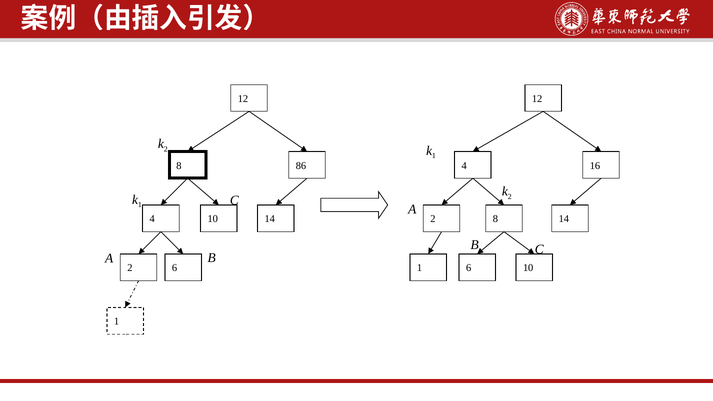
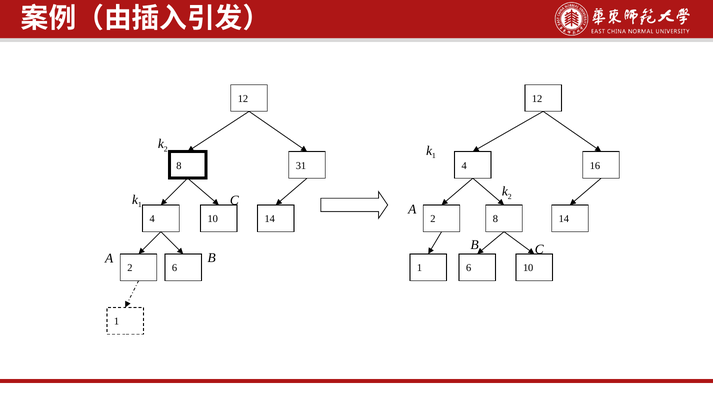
86: 86 -> 31
